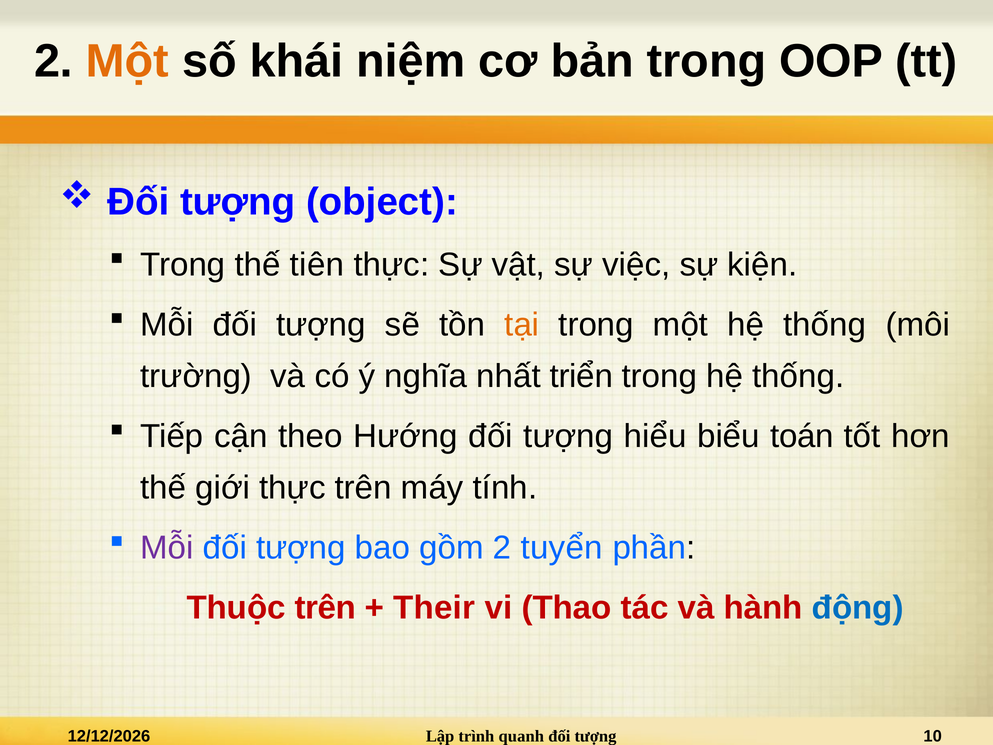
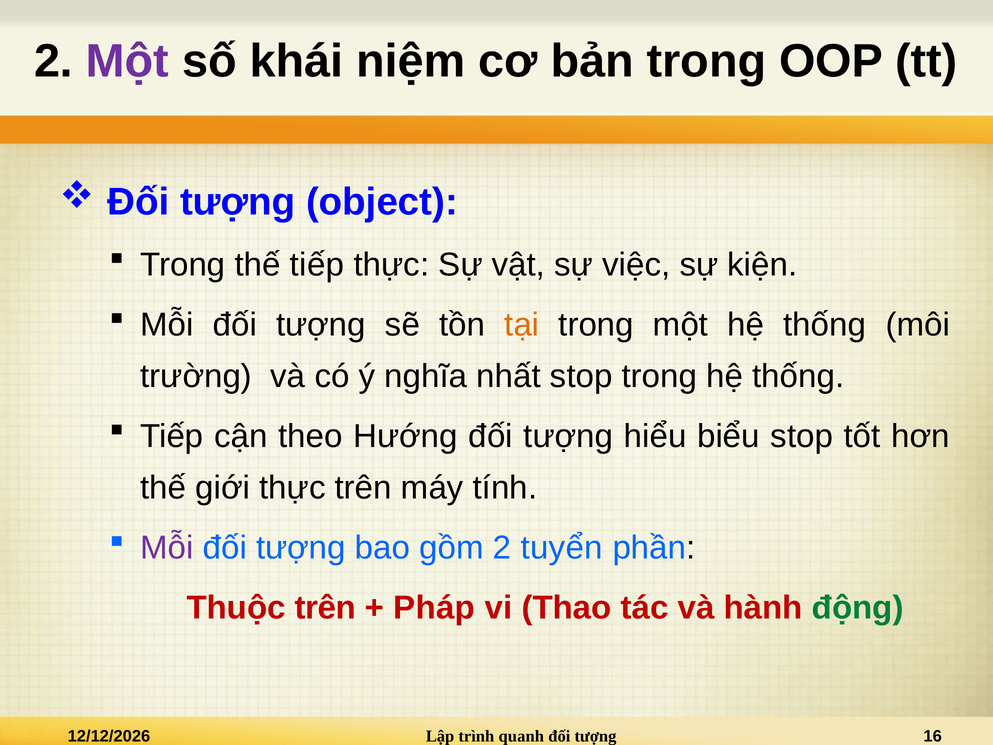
Một at (127, 61) colour: orange -> purple
thế tiên: tiên -> tiếp
nhất triển: triển -> stop
biểu toán: toán -> stop
Their: Their -> Pháp
động colour: blue -> green
10: 10 -> 16
